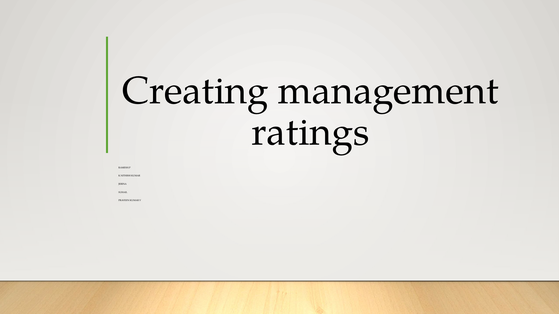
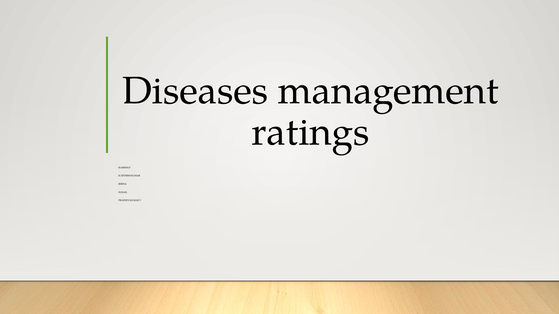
Creating: Creating -> Diseases
